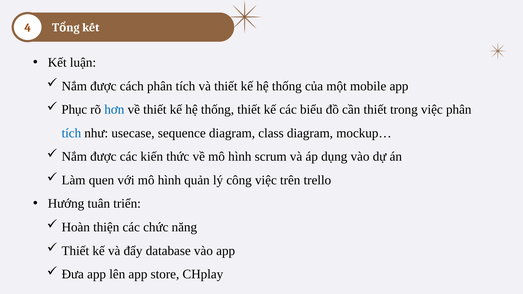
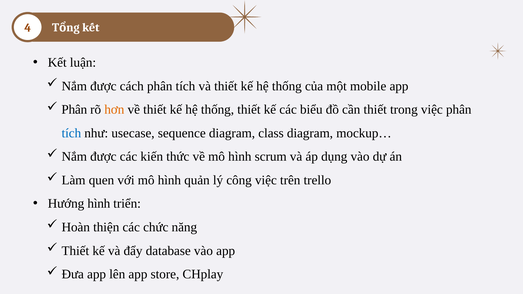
Phục at (74, 110): Phục -> Phân
hơn colour: blue -> orange
Hướng tuân: tuân -> hình
